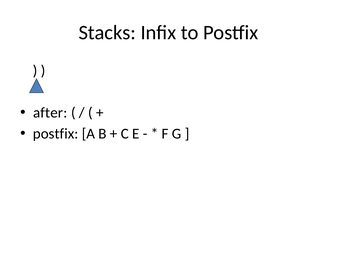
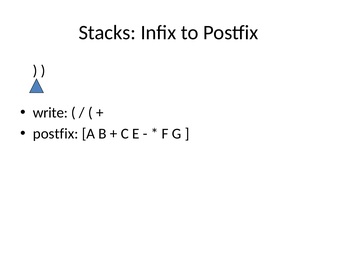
after: after -> write
